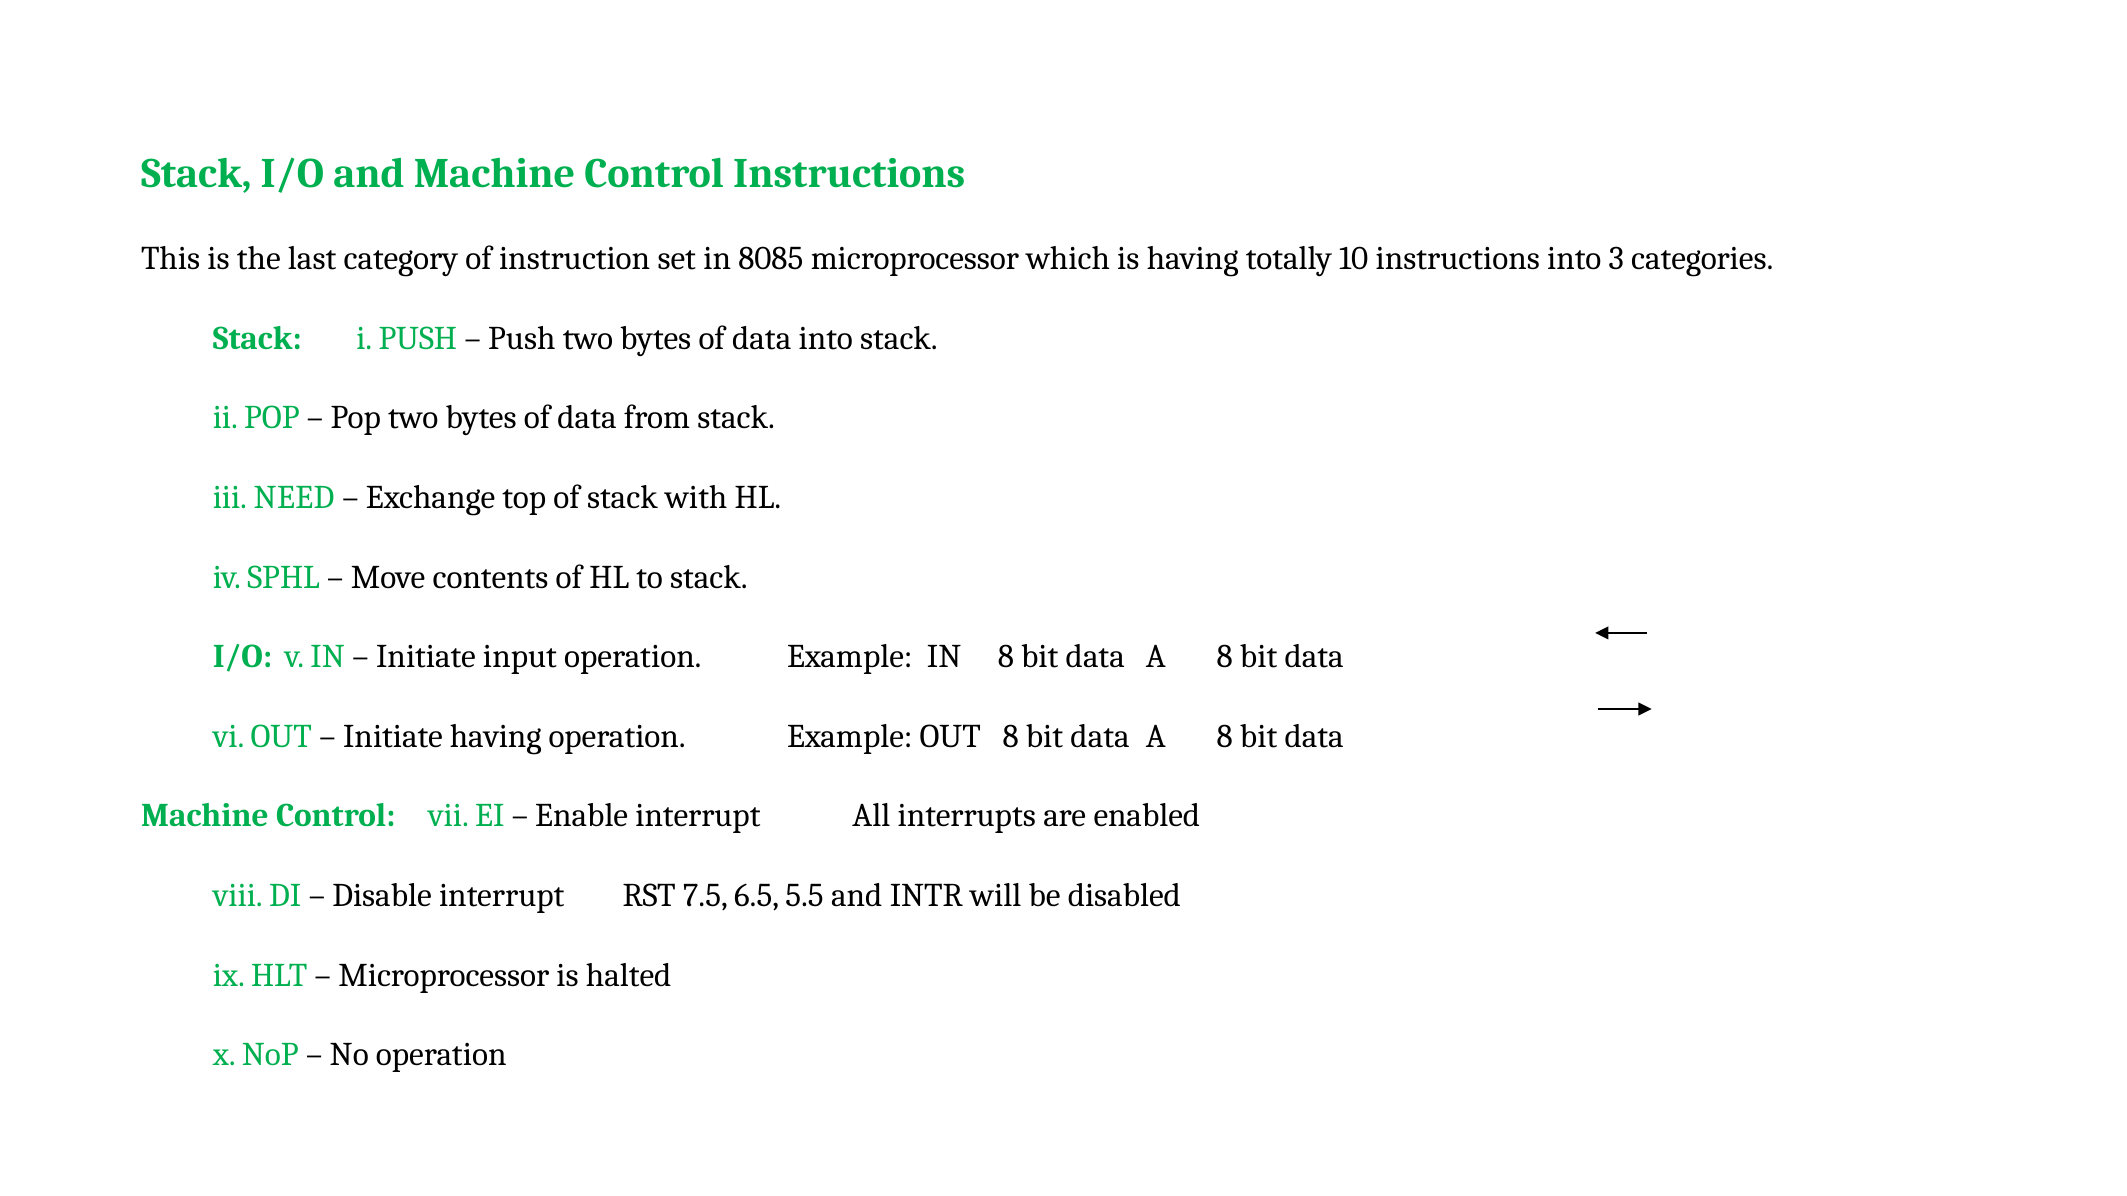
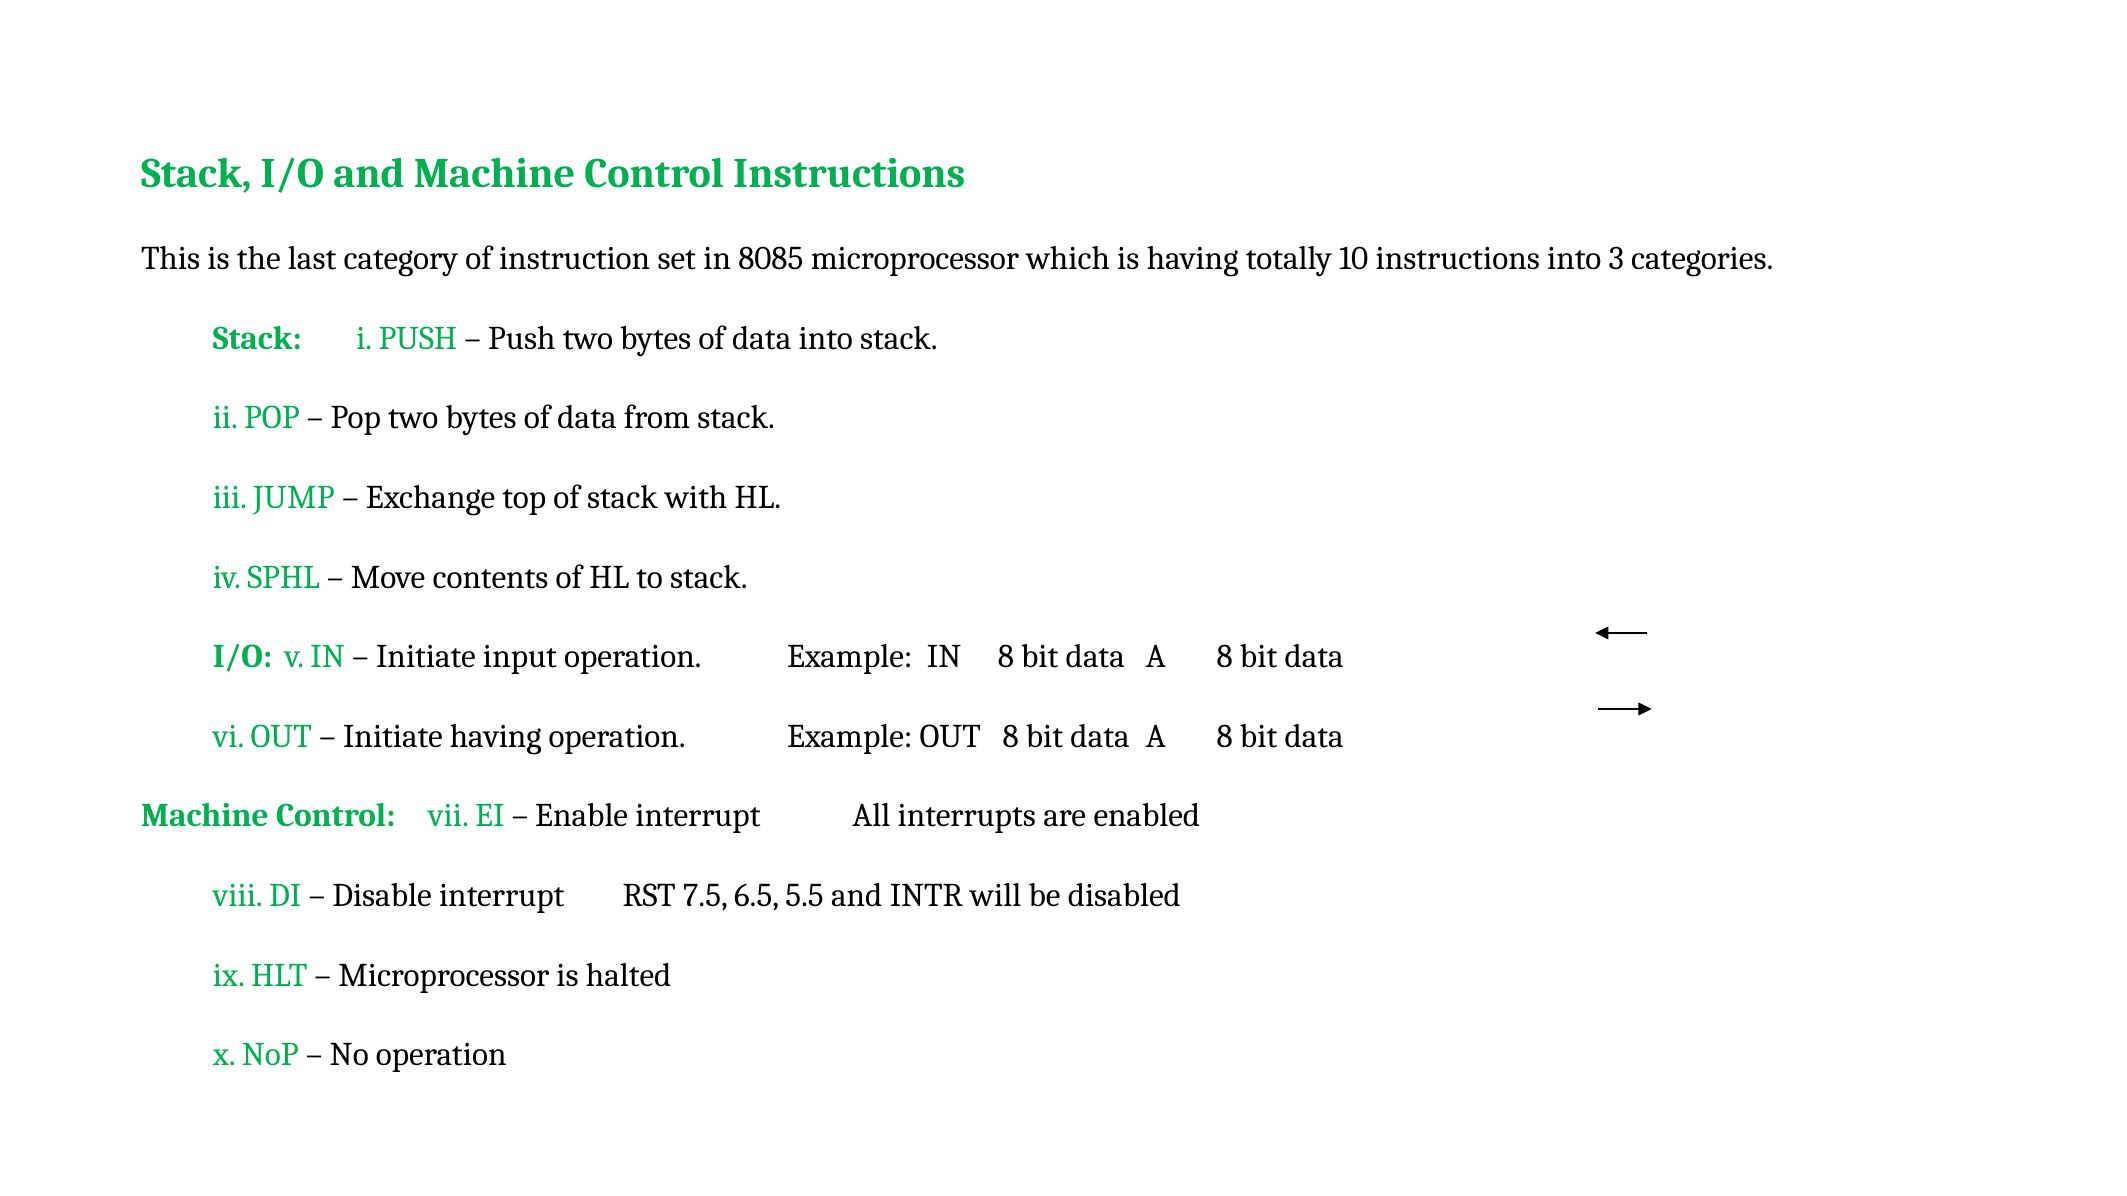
NEED: NEED -> JUMP
